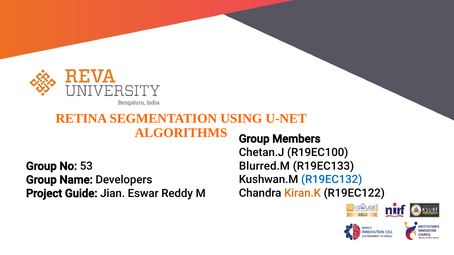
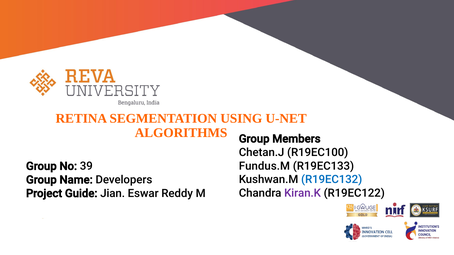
Blurred.M: Blurred.M -> Fundus.M
53: 53 -> 39
Kiran.K colour: orange -> purple
